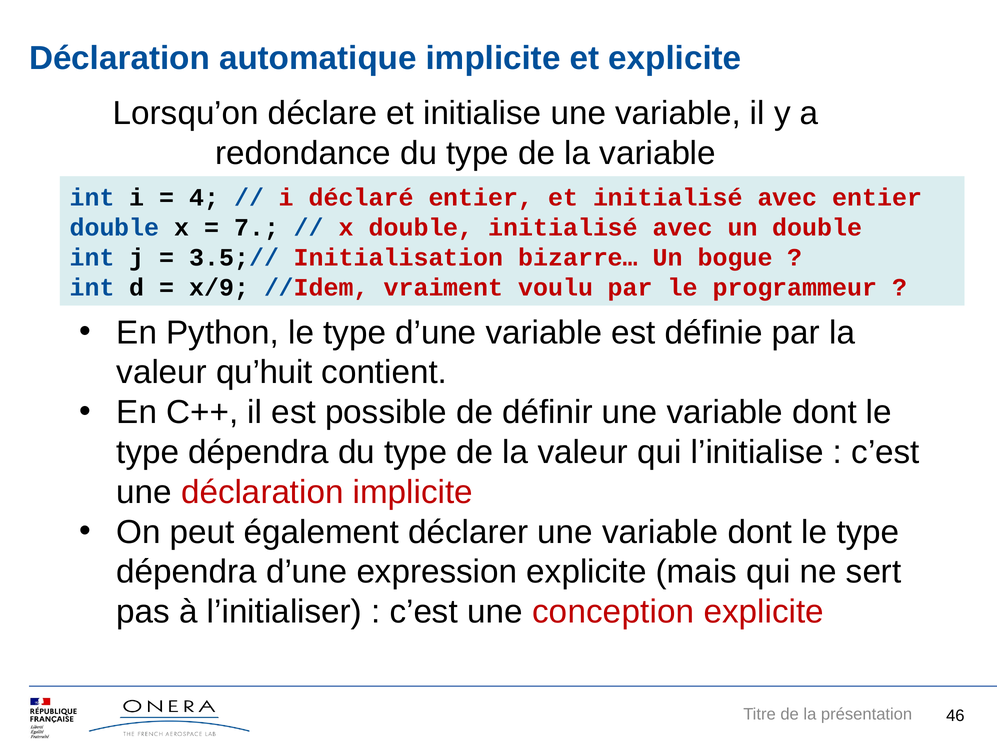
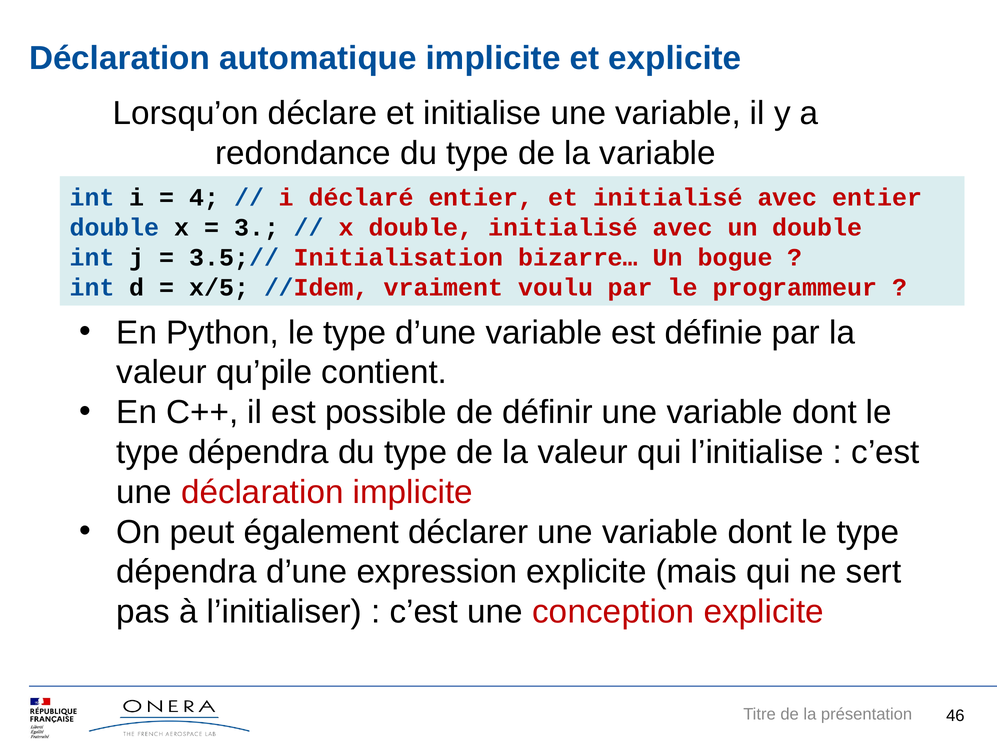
7: 7 -> 3
x/9: x/9 -> x/5
qu’huit: qu’huit -> qu’pile
